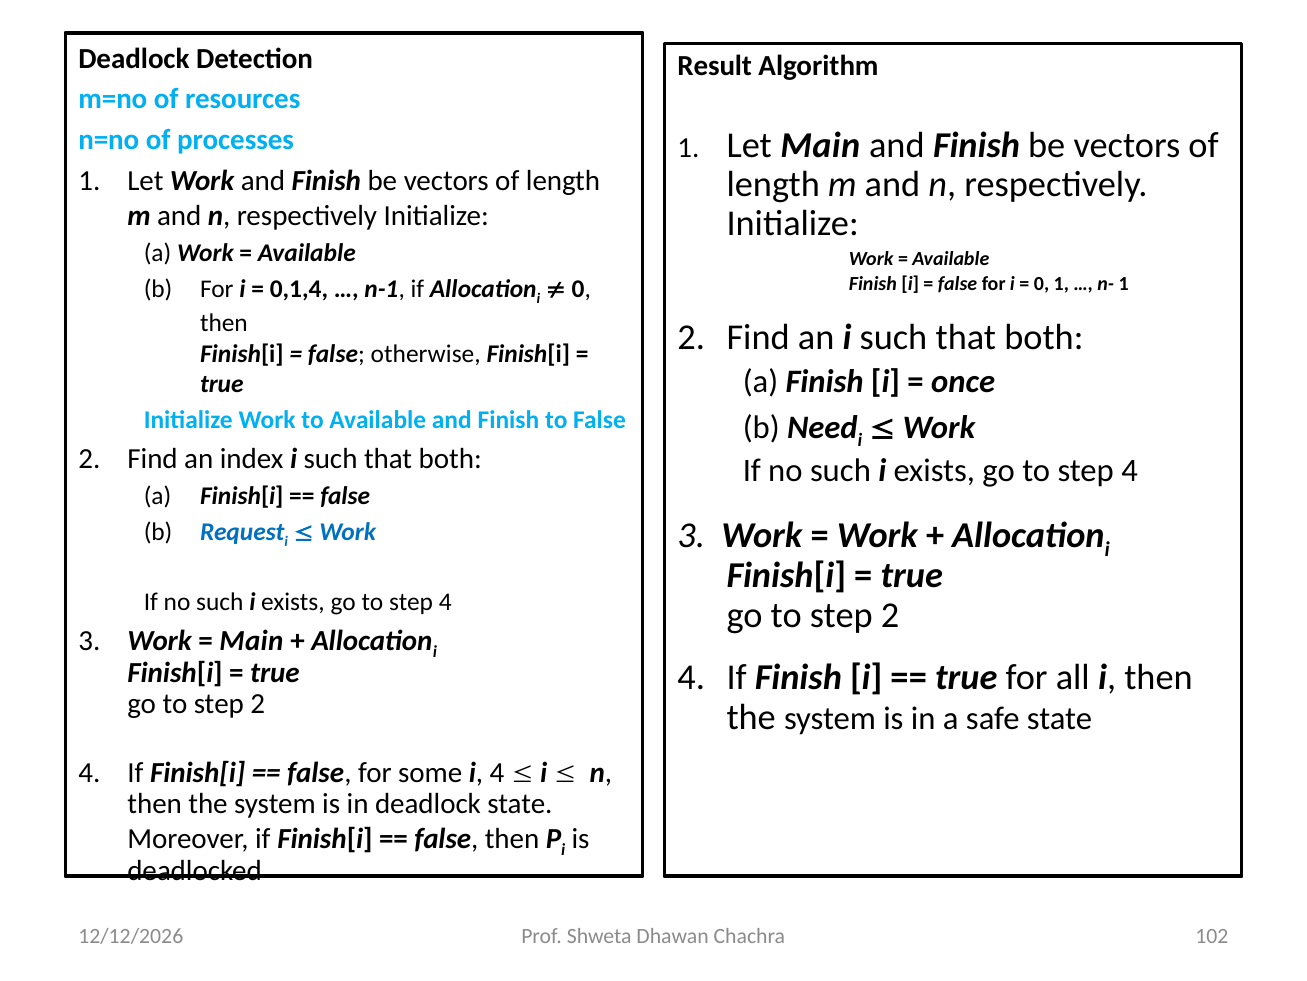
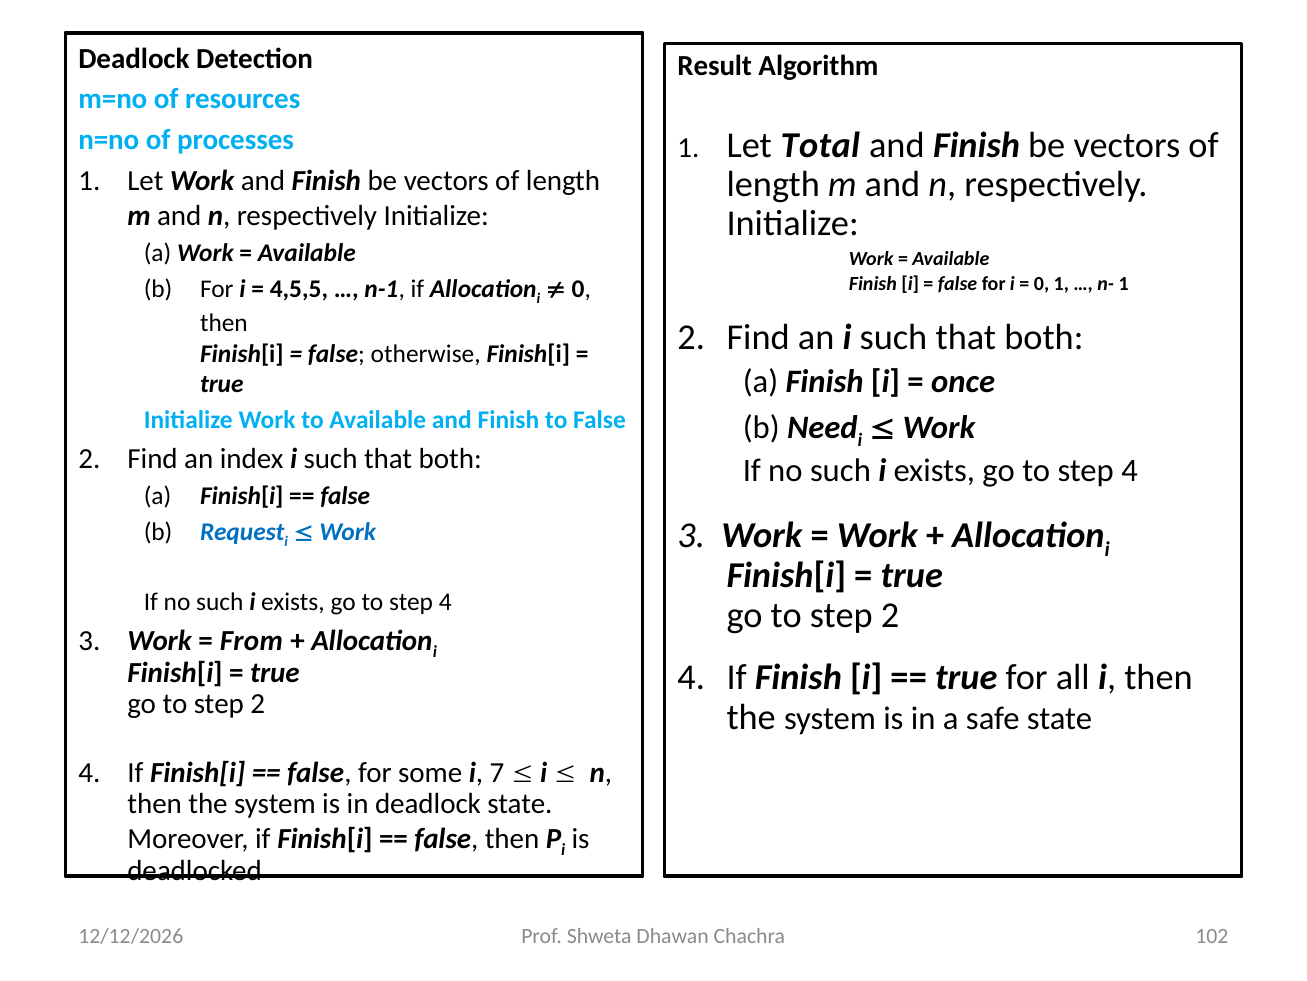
Let Main: Main -> Total
0,1,4: 0,1,4 -> 4,5,5
Main at (251, 640): Main -> From
i 4: 4 -> 7
